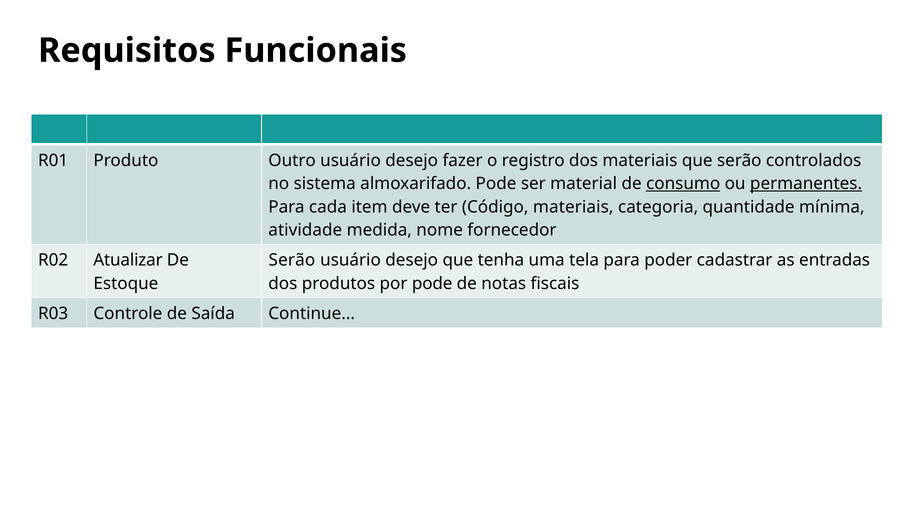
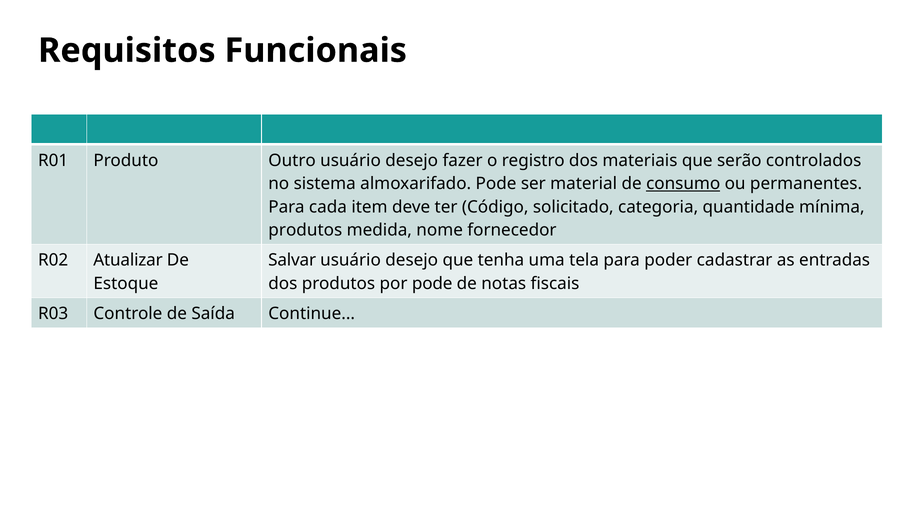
permanentes underline: present -> none
Código materiais: materiais -> solicitado
atividade at (305, 230): atividade -> produtos
Serão at (292, 260): Serão -> Salvar
